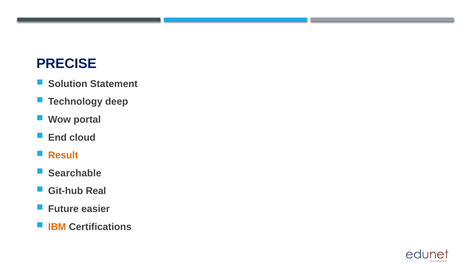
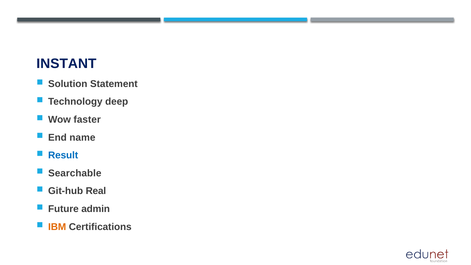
PRECISE: PRECISE -> INSTANT
portal: portal -> faster
cloud: cloud -> name
Result colour: orange -> blue
easier: easier -> admin
